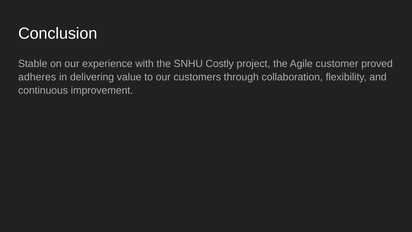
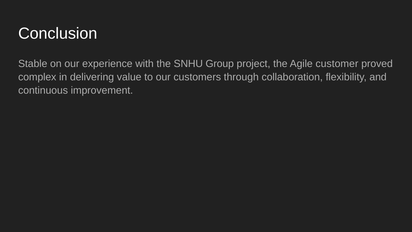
Costly: Costly -> Group
adheres: adheres -> complex
